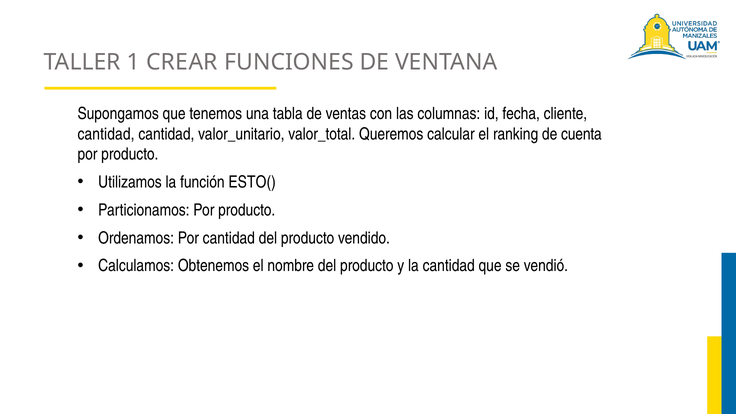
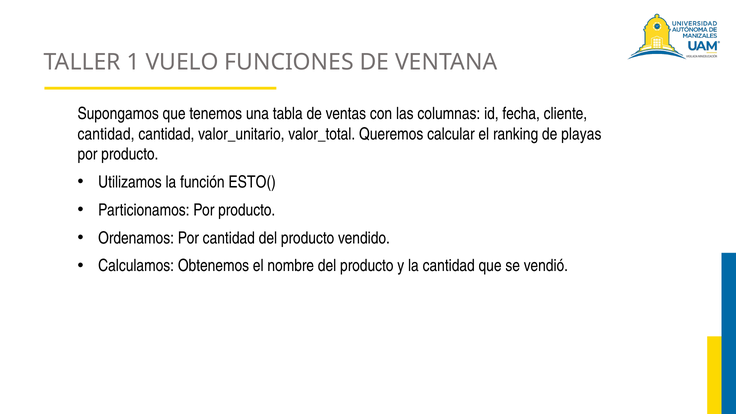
CREAR: CREAR -> VUELO
cuenta: cuenta -> playas
